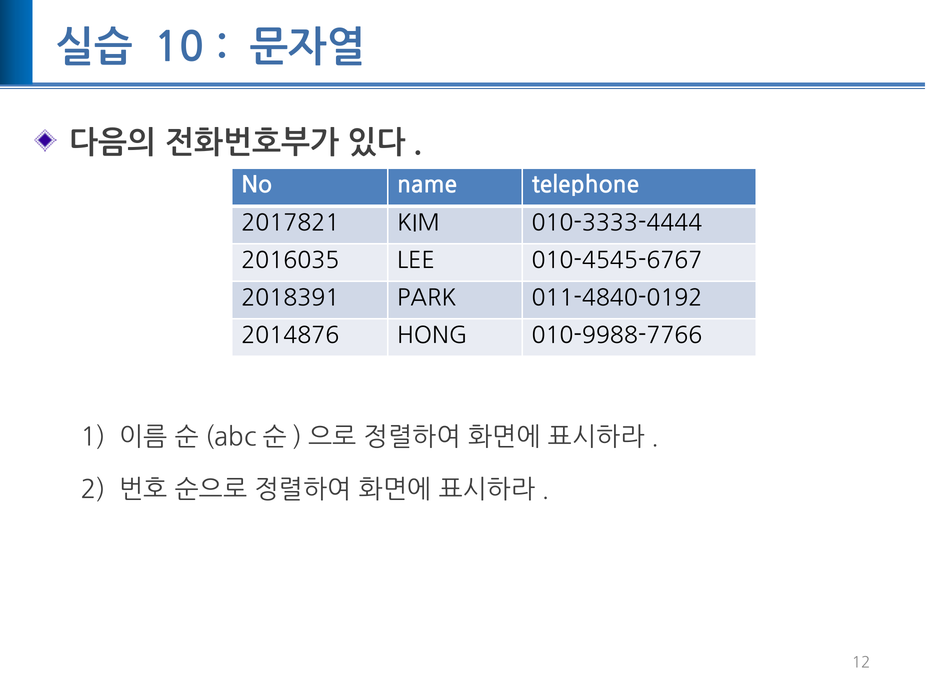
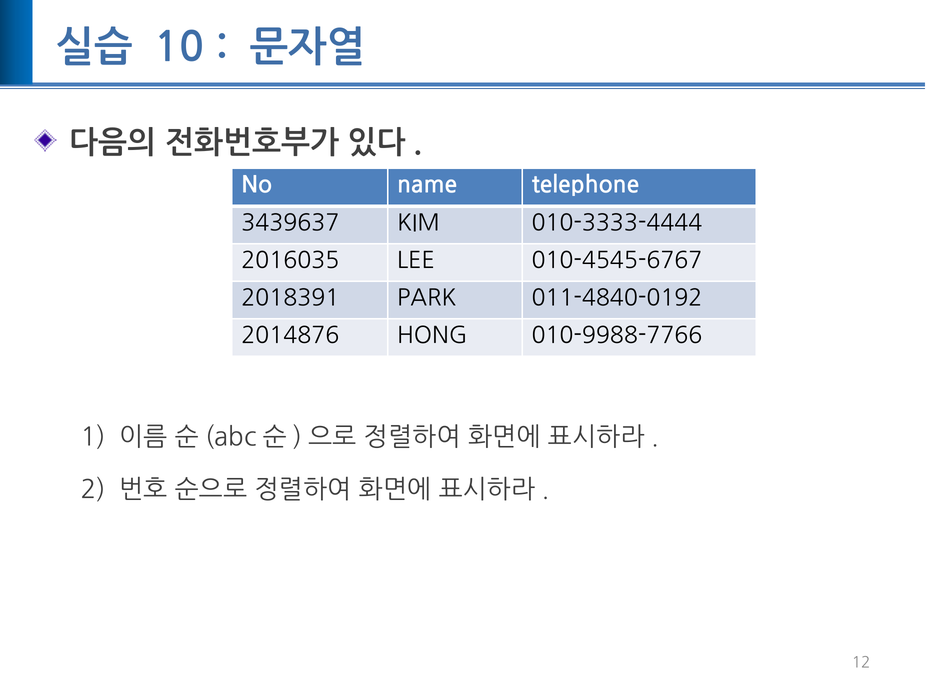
2017821: 2017821 -> 3439637
